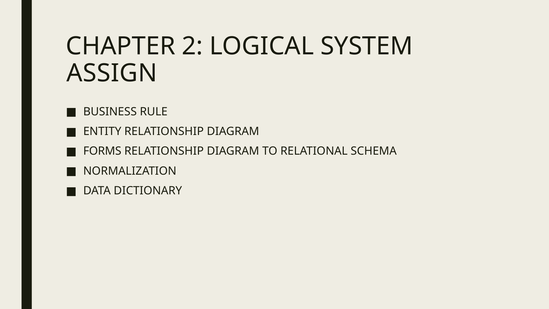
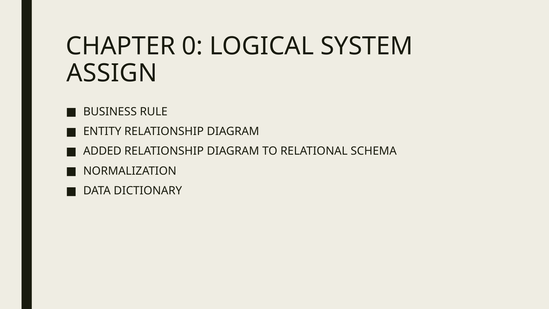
2: 2 -> 0
FORMS: FORMS -> ADDED
